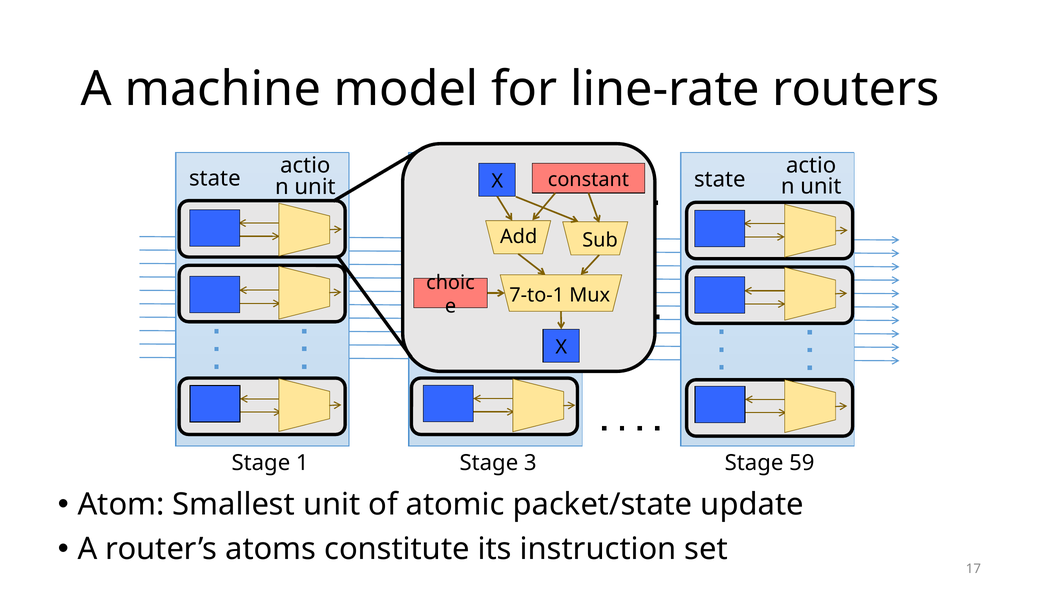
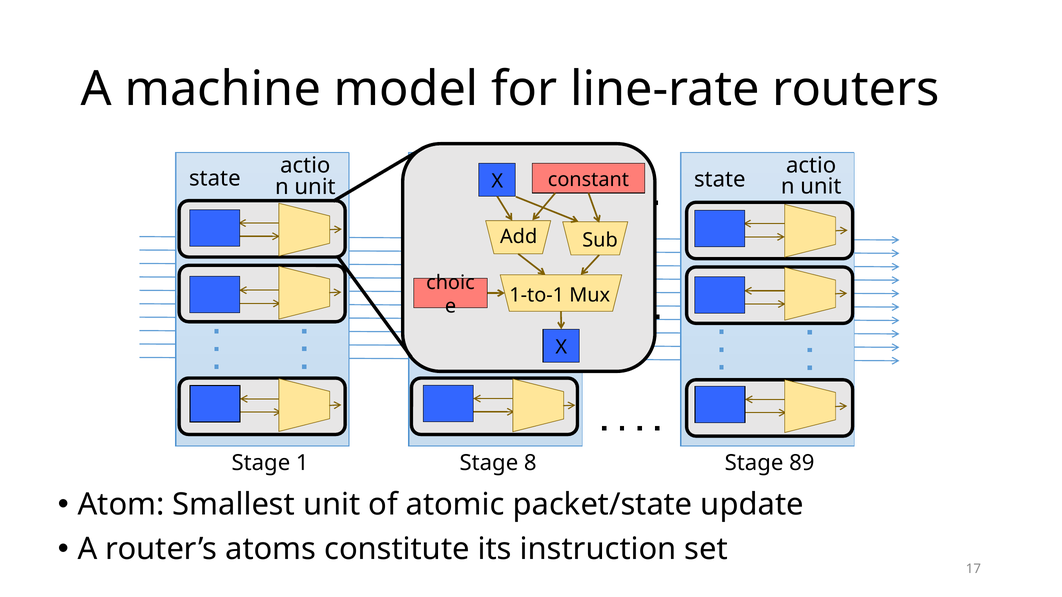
7-to-1: 7-to-1 -> 1-to-1
3: 3 -> 8
59: 59 -> 89
